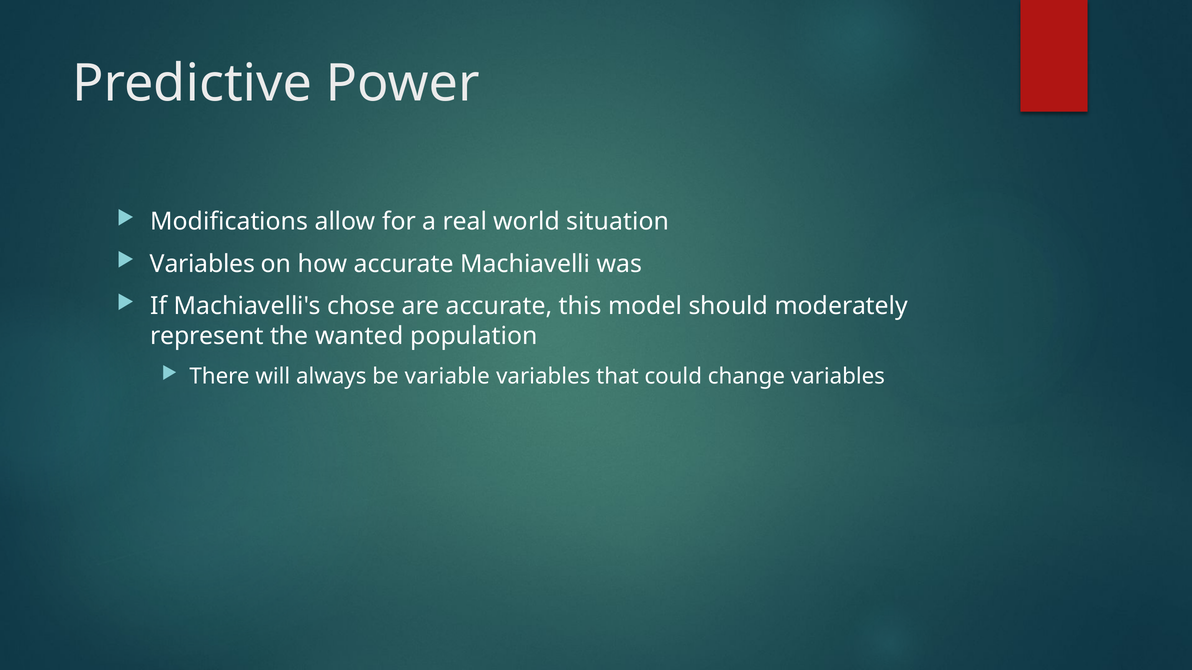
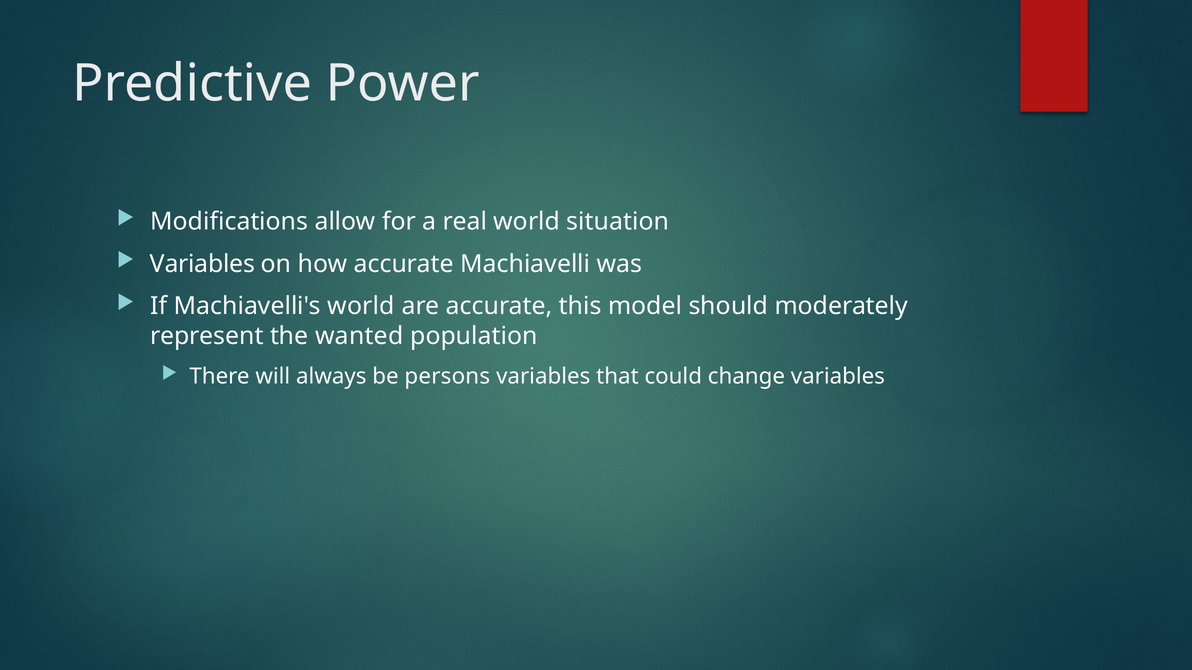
Machiavelli's chose: chose -> world
variable: variable -> persons
